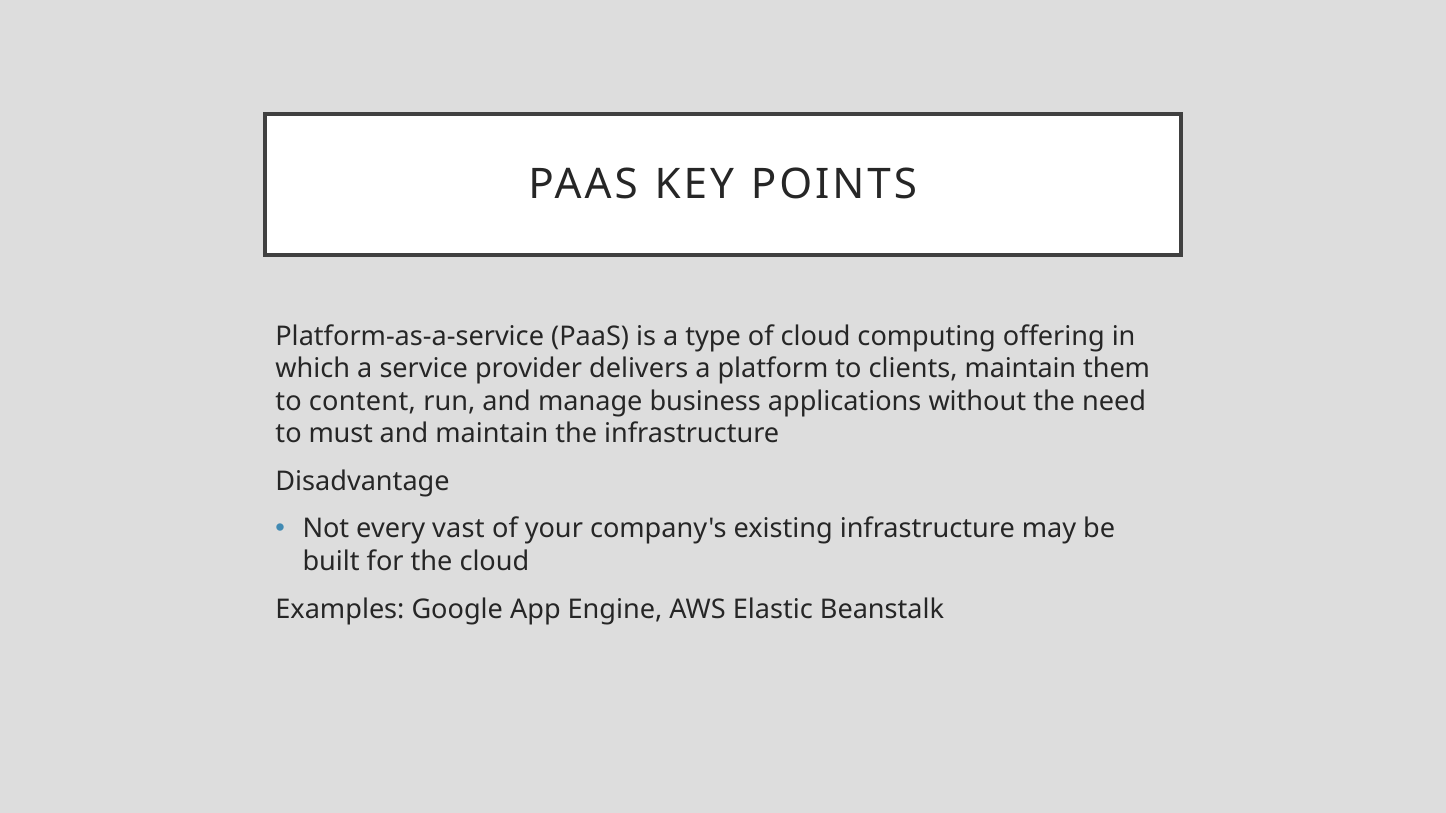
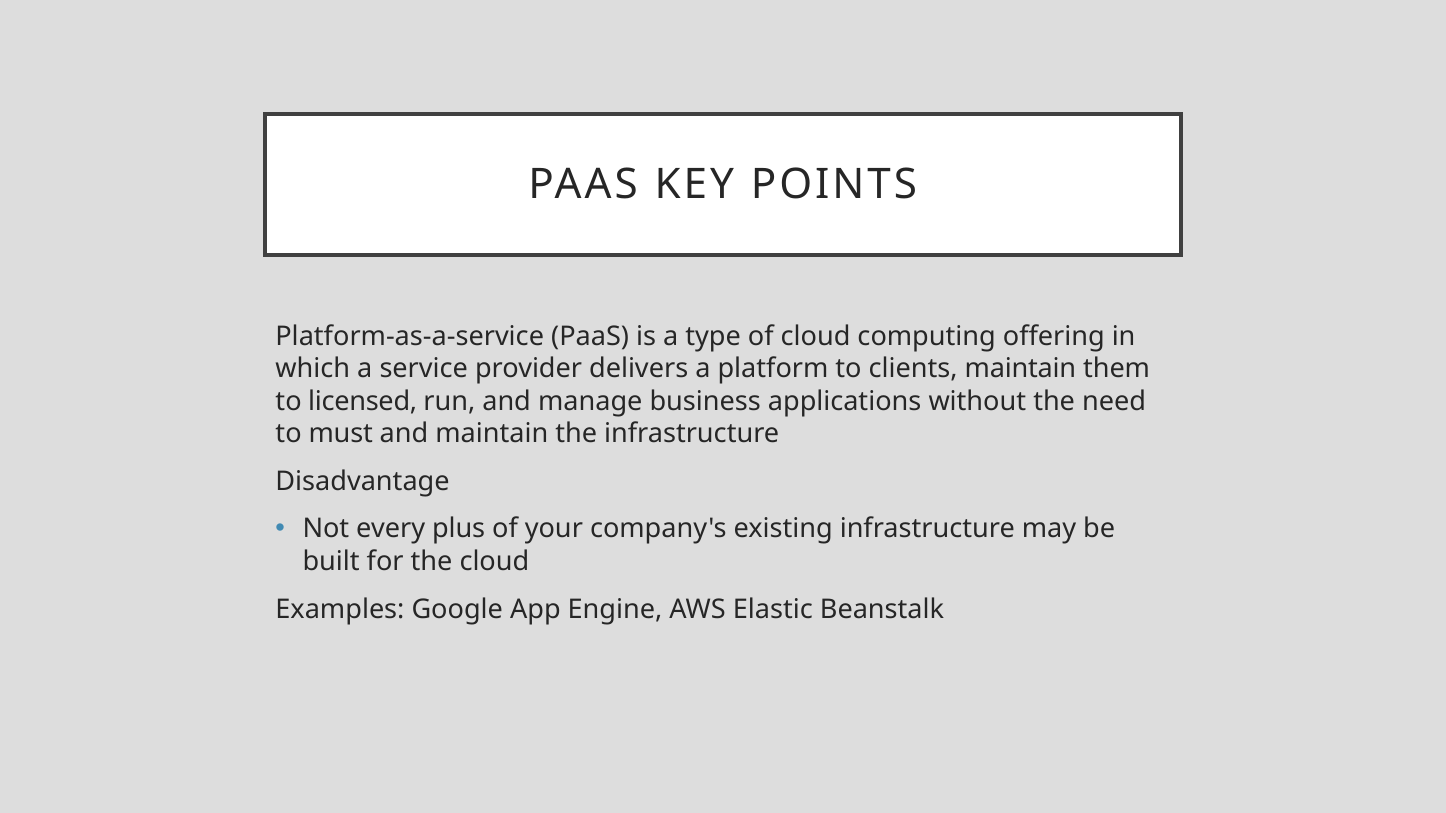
content: content -> licensed
vast: vast -> plus
